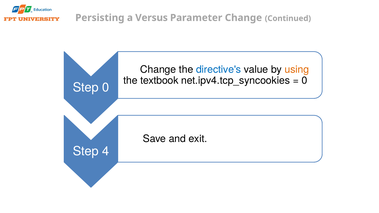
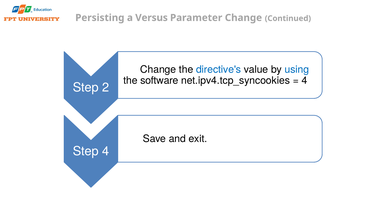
using colour: orange -> blue
textbook: textbook -> software
0 at (304, 81): 0 -> 4
Step 0: 0 -> 2
